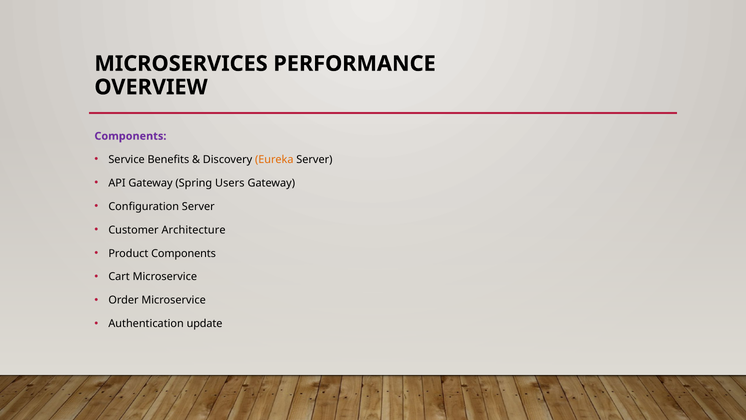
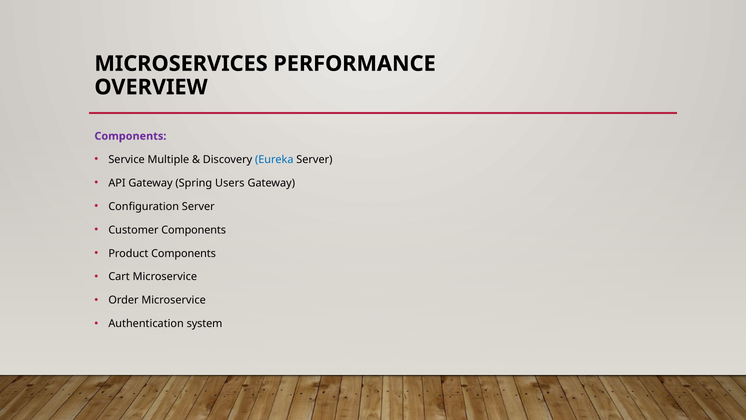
Benefits: Benefits -> Multiple
Eureka colour: orange -> blue
Customer Architecture: Architecture -> Components
update: update -> system
